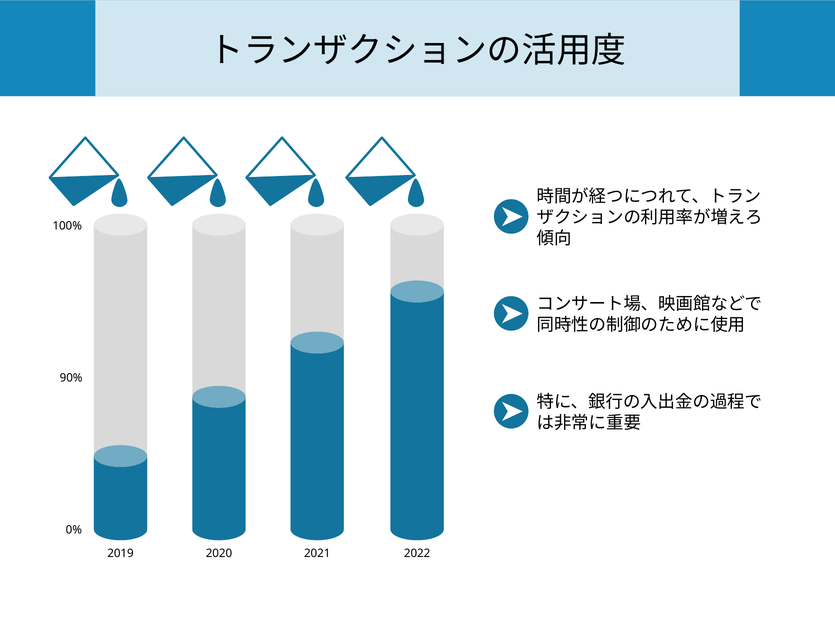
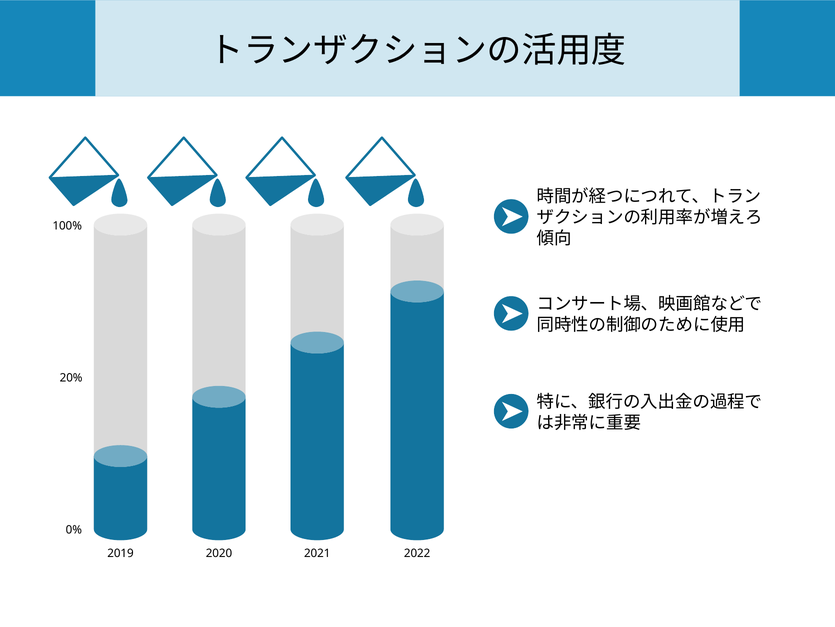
90%: 90% -> 20%
